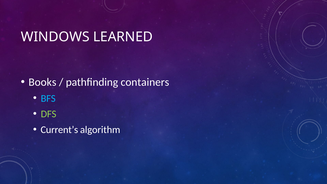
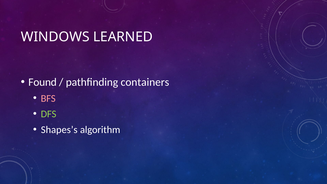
Books: Books -> Found
BFS colour: light blue -> pink
Current’s: Current’s -> Shapes’s
